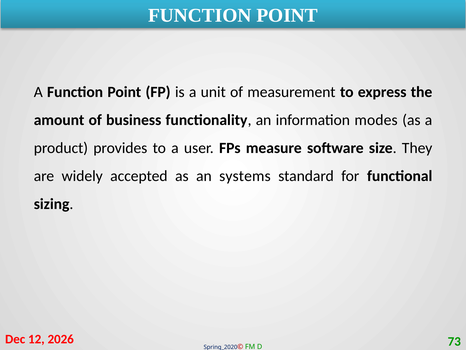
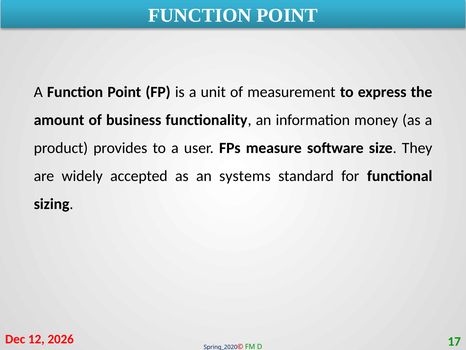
modes: modes -> money
73: 73 -> 17
